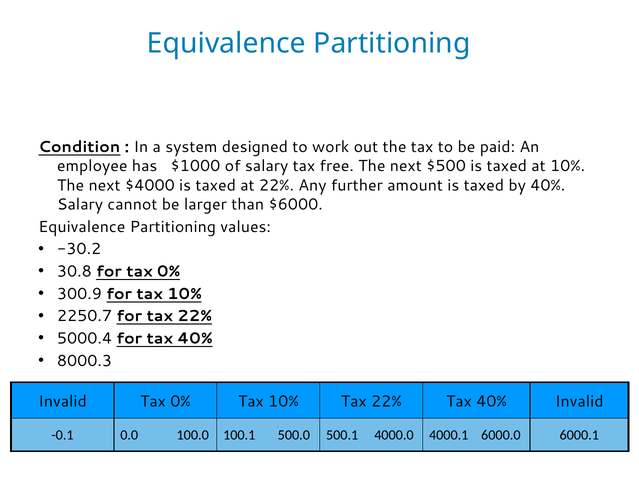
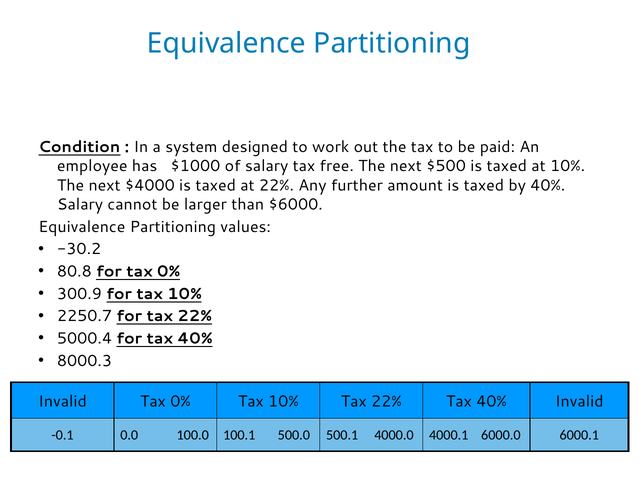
30.8: 30.8 -> 80.8
